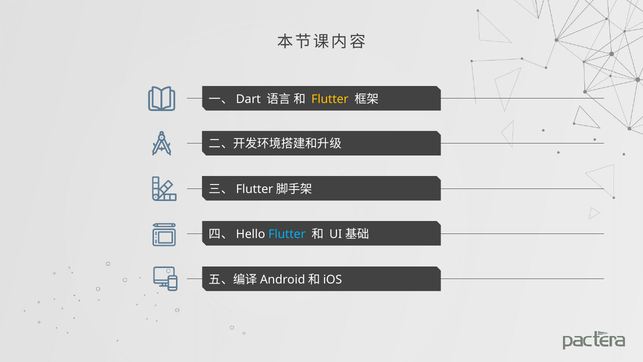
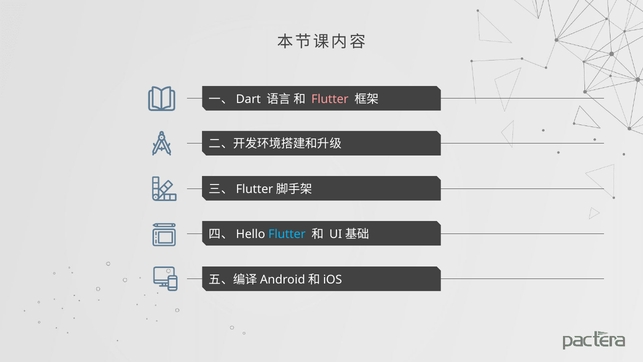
Flutter at (330, 99) colour: yellow -> pink
